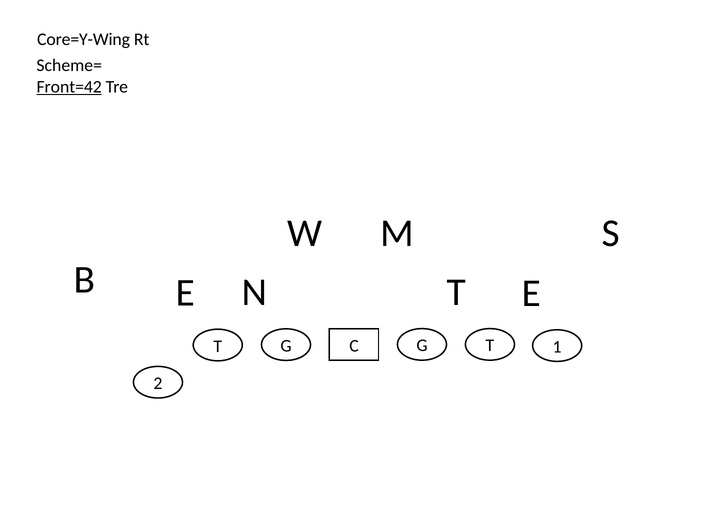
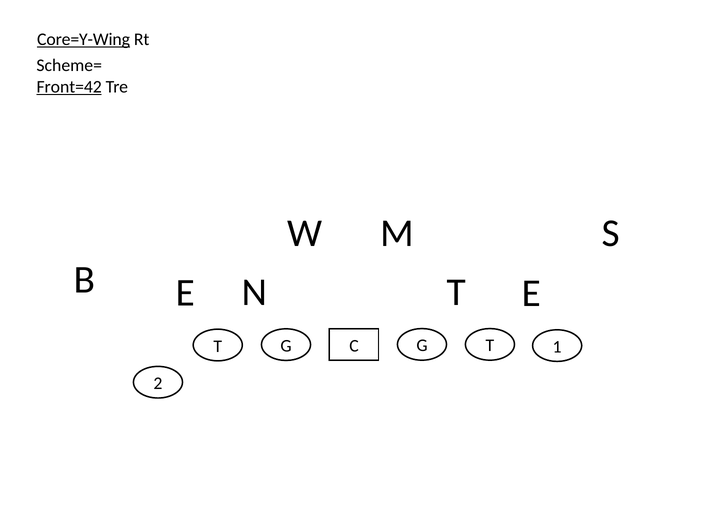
Core=Y-Wing underline: none -> present
